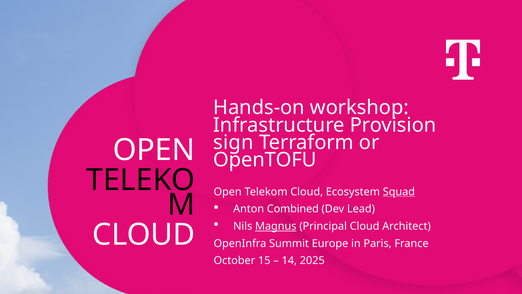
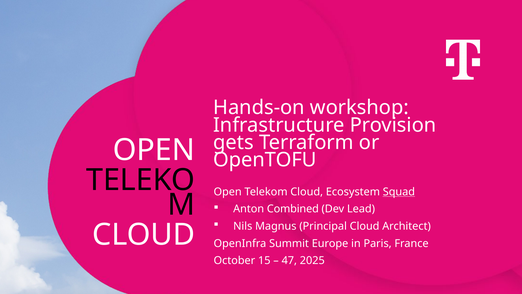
sign: sign -> gets
Magnus underline: present -> none
14: 14 -> 47
